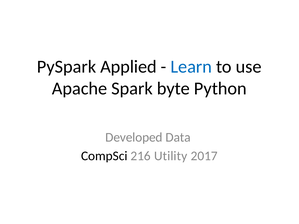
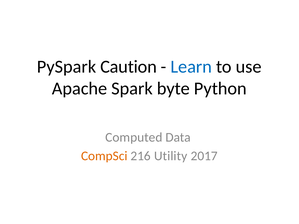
Applied: Applied -> Caution
Developed: Developed -> Computed
CompSci colour: black -> orange
